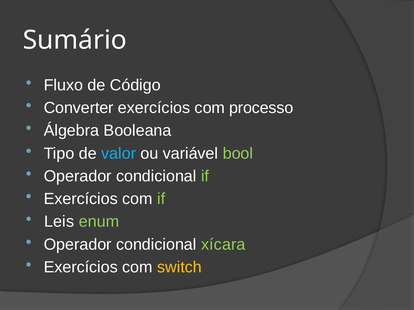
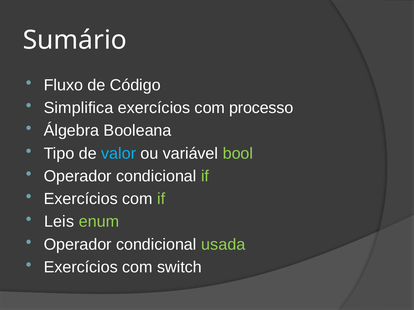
Converter: Converter -> Simplifica
xícara: xícara -> usada
switch colour: yellow -> white
